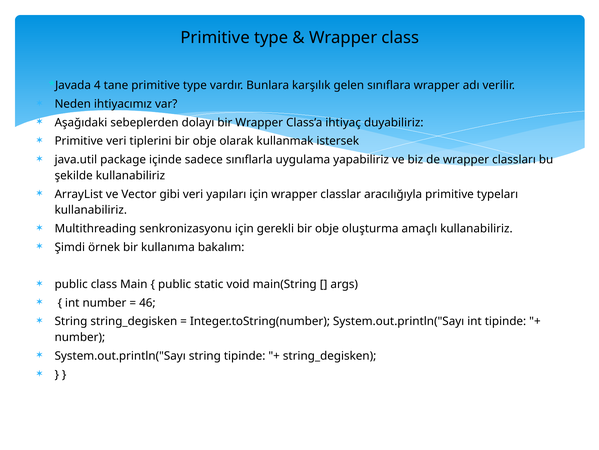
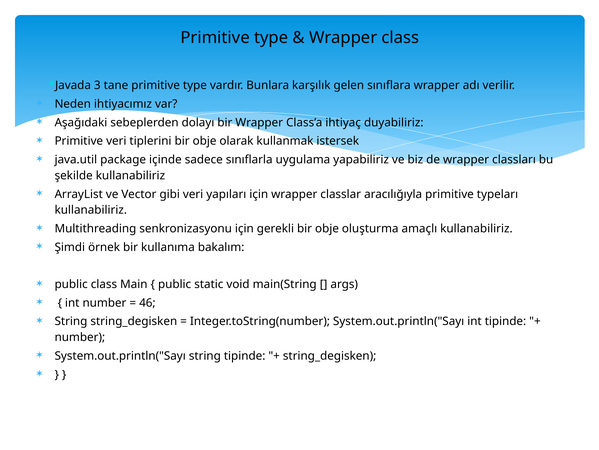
4: 4 -> 3
